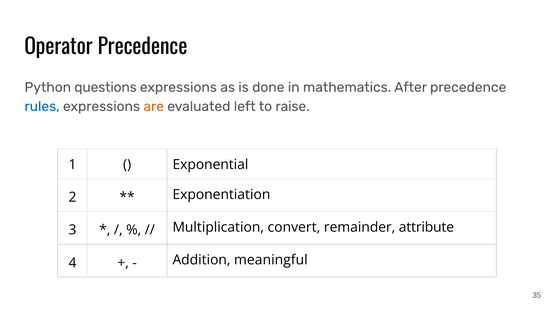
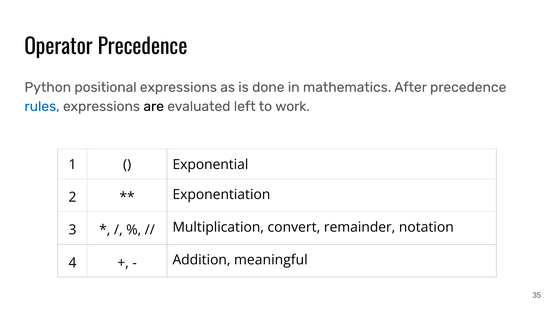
questions: questions -> positional
are colour: orange -> black
raise: raise -> work
attribute: attribute -> notation
